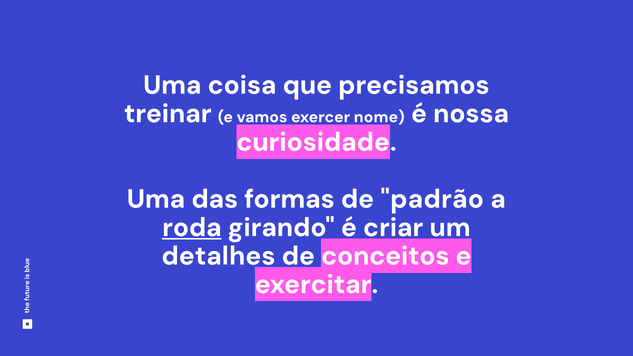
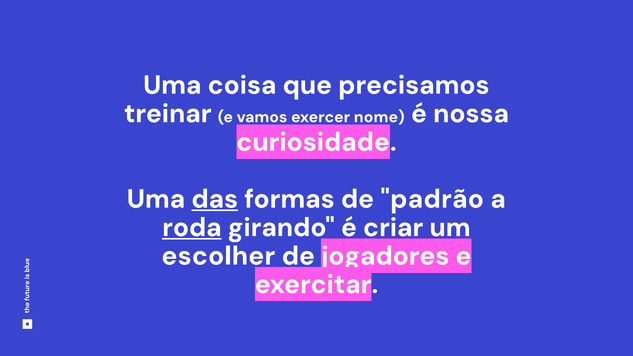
das underline: none -> present
detalhes: detalhes -> escolher
conceitos: conceitos -> jogadores
